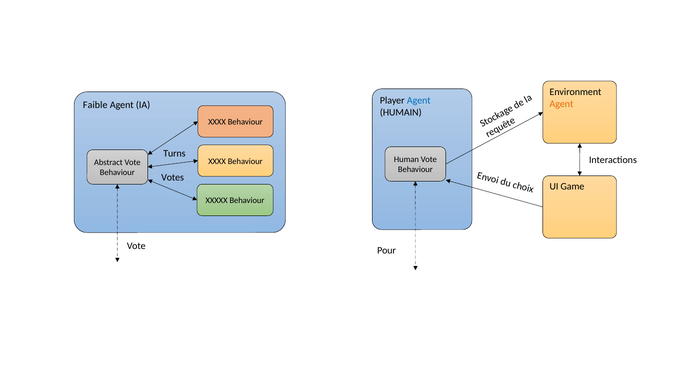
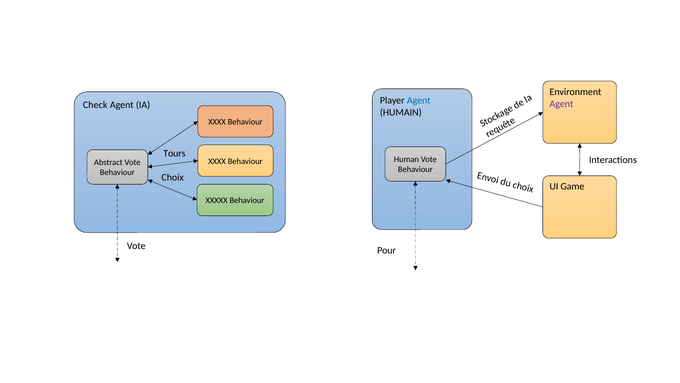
Agent at (561, 104) colour: orange -> purple
Faible: Faible -> Check
Turns: Turns -> Tours
Votes at (173, 177): Votes -> Choix
